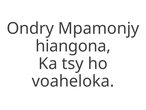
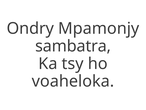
hiangona: hiangona -> sambatra
